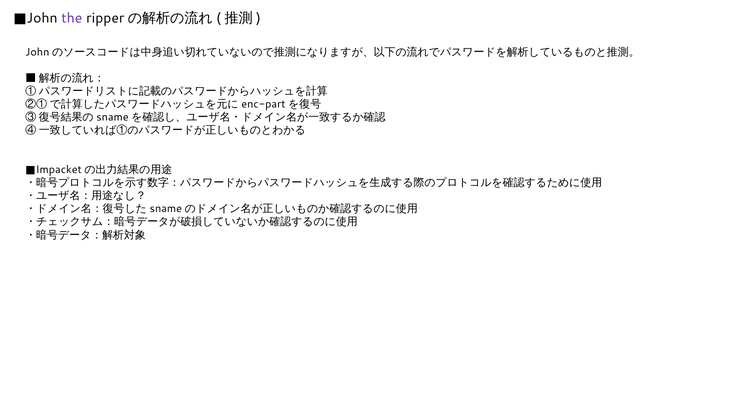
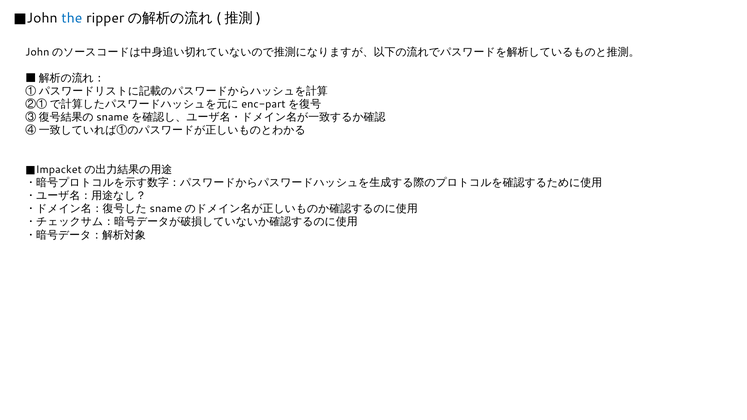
the colour: purple -> blue
